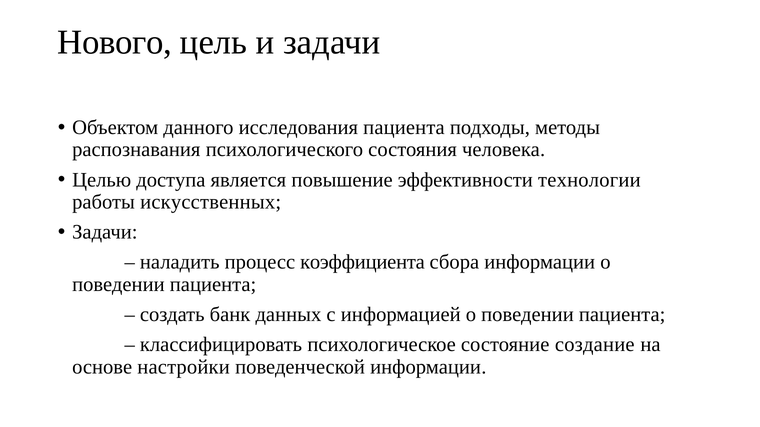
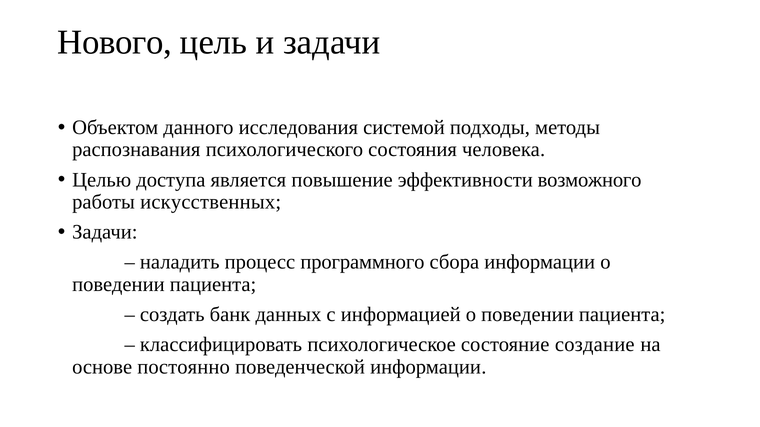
исследования пациента: пациента -> системой
технологии: технологии -> возможного
коэффициента: коэффициента -> программного
настройки: настройки -> постоянно
